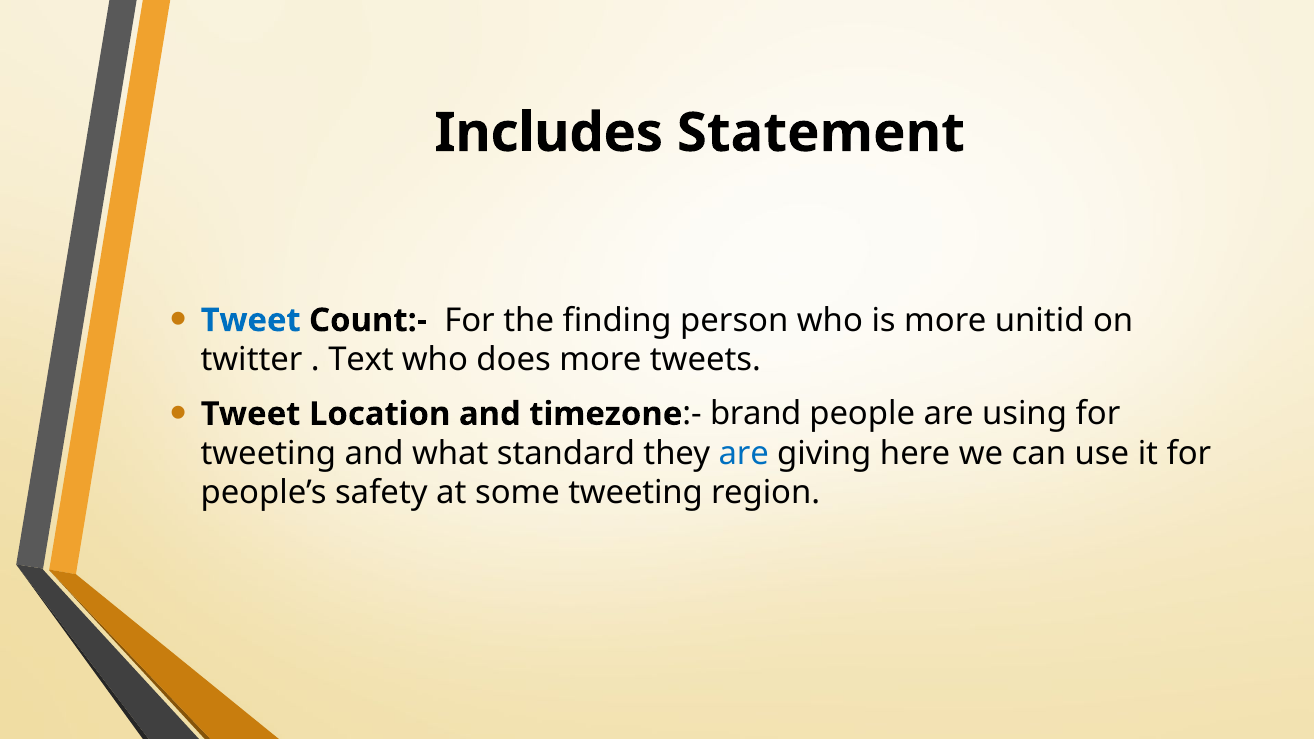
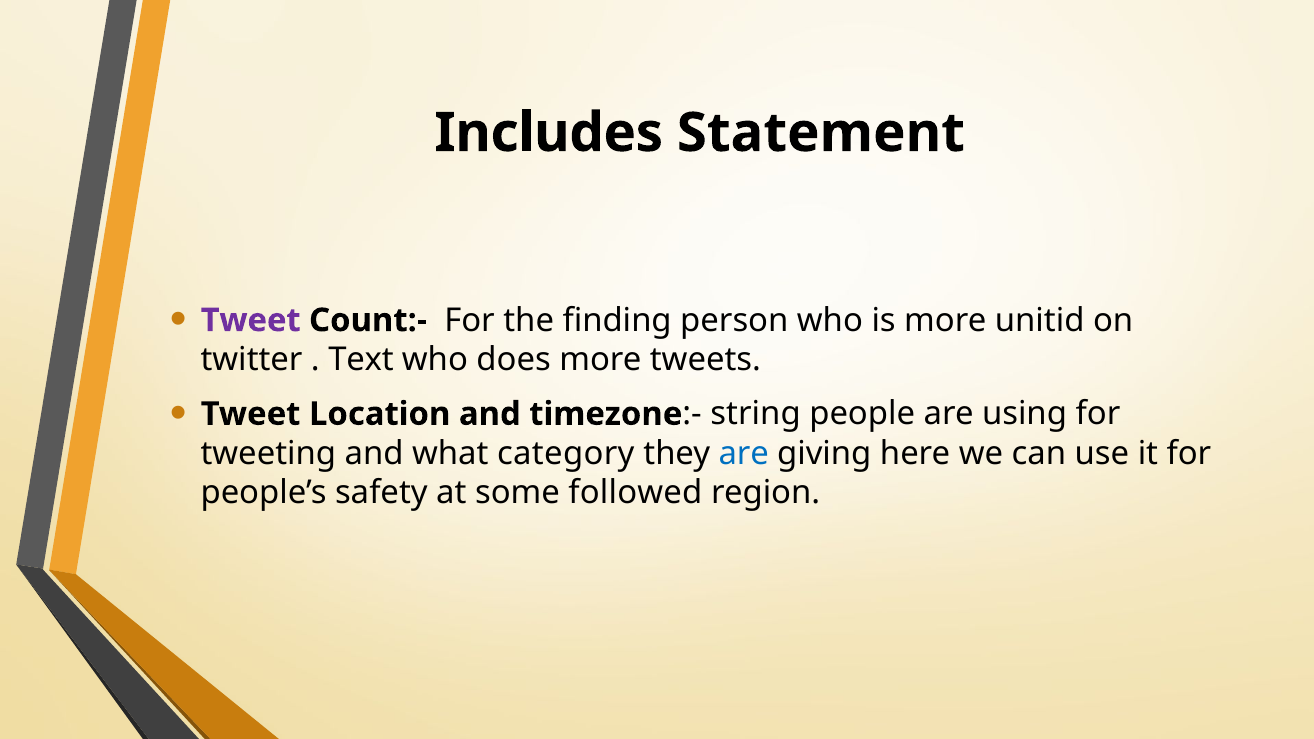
Tweet at (251, 320) colour: blue -> purple
brand: brand -> string
standard: standard -> category
some tweeting: tweeting -> followed
